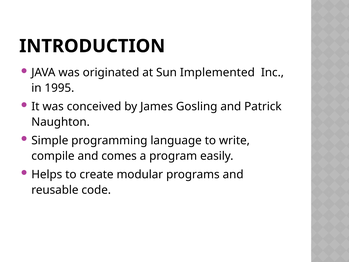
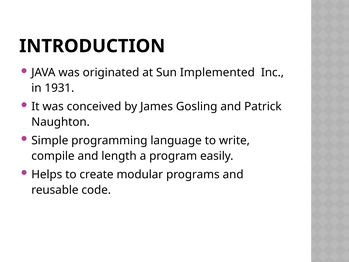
1995: 1995 -> 1931
comes: comes -> length
